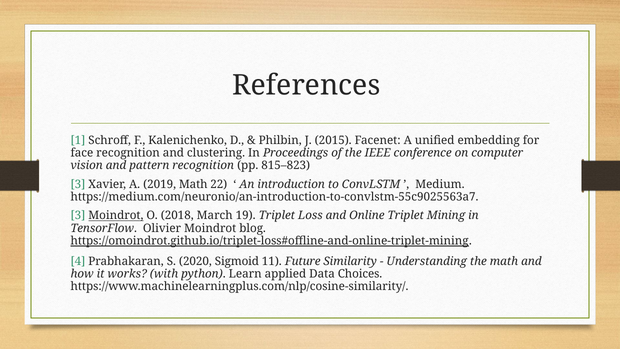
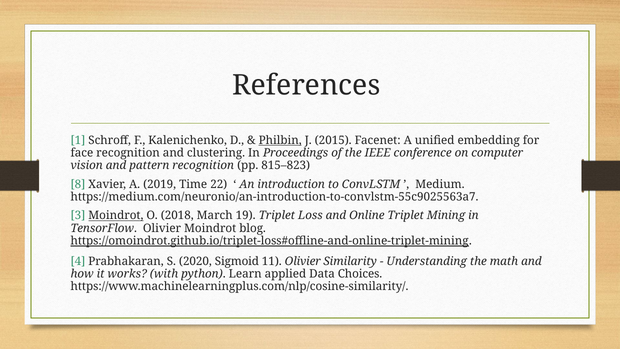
Philbin underline: none -> present
3 at (78, 184): 3 -> 8
2019 Math: Math -> Time
11 Future: Future -> Olivier
